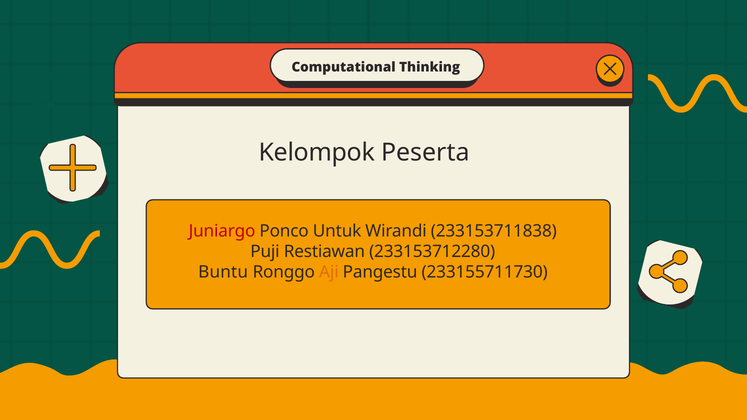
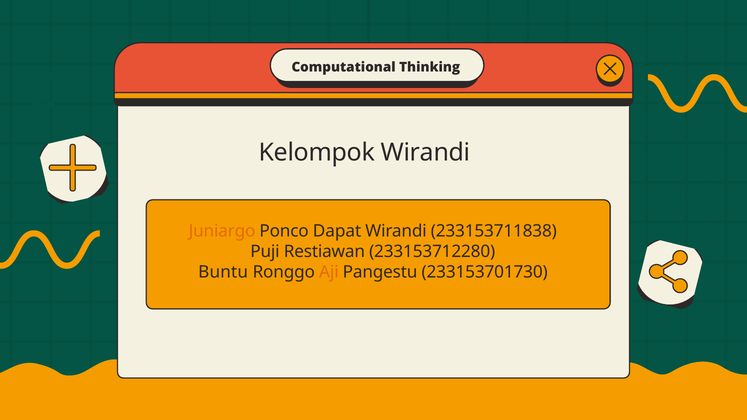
Kelompok Peserta: Peserta -> Wirandi
Juniargo colour: red -> orange
Untuk: Untuk -> Dapat
233155711730: 233155711730 -> 233153701730
